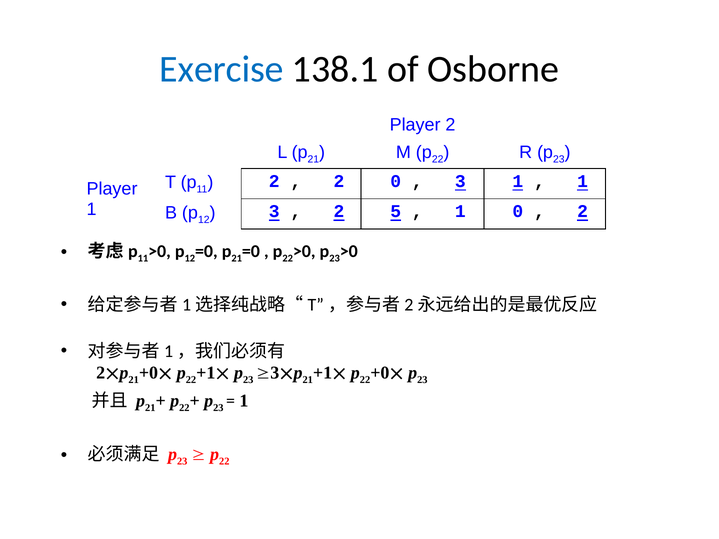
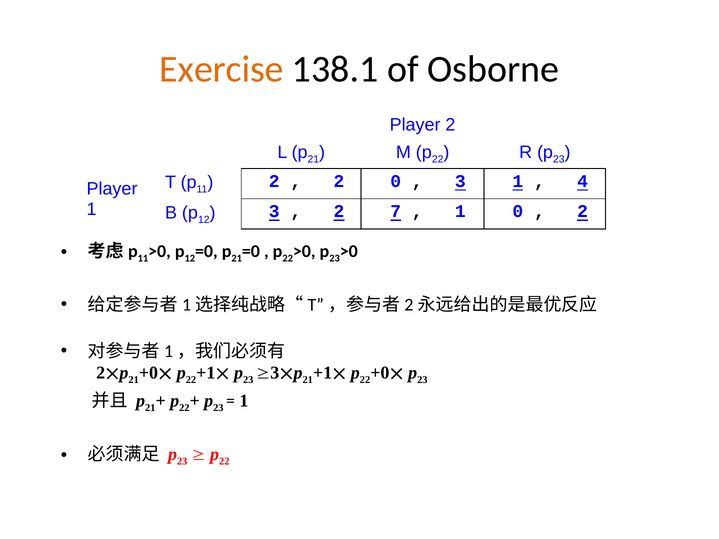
Exercise colour: blue -> orange
1 at (583, 181): 1 -> 4
5: 5 -> 7
